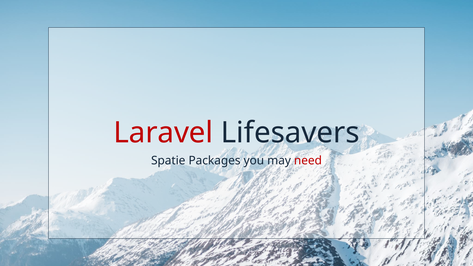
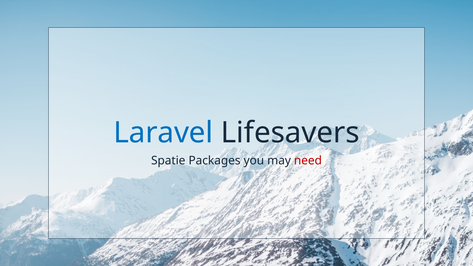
Laravel colour: red -> blue
